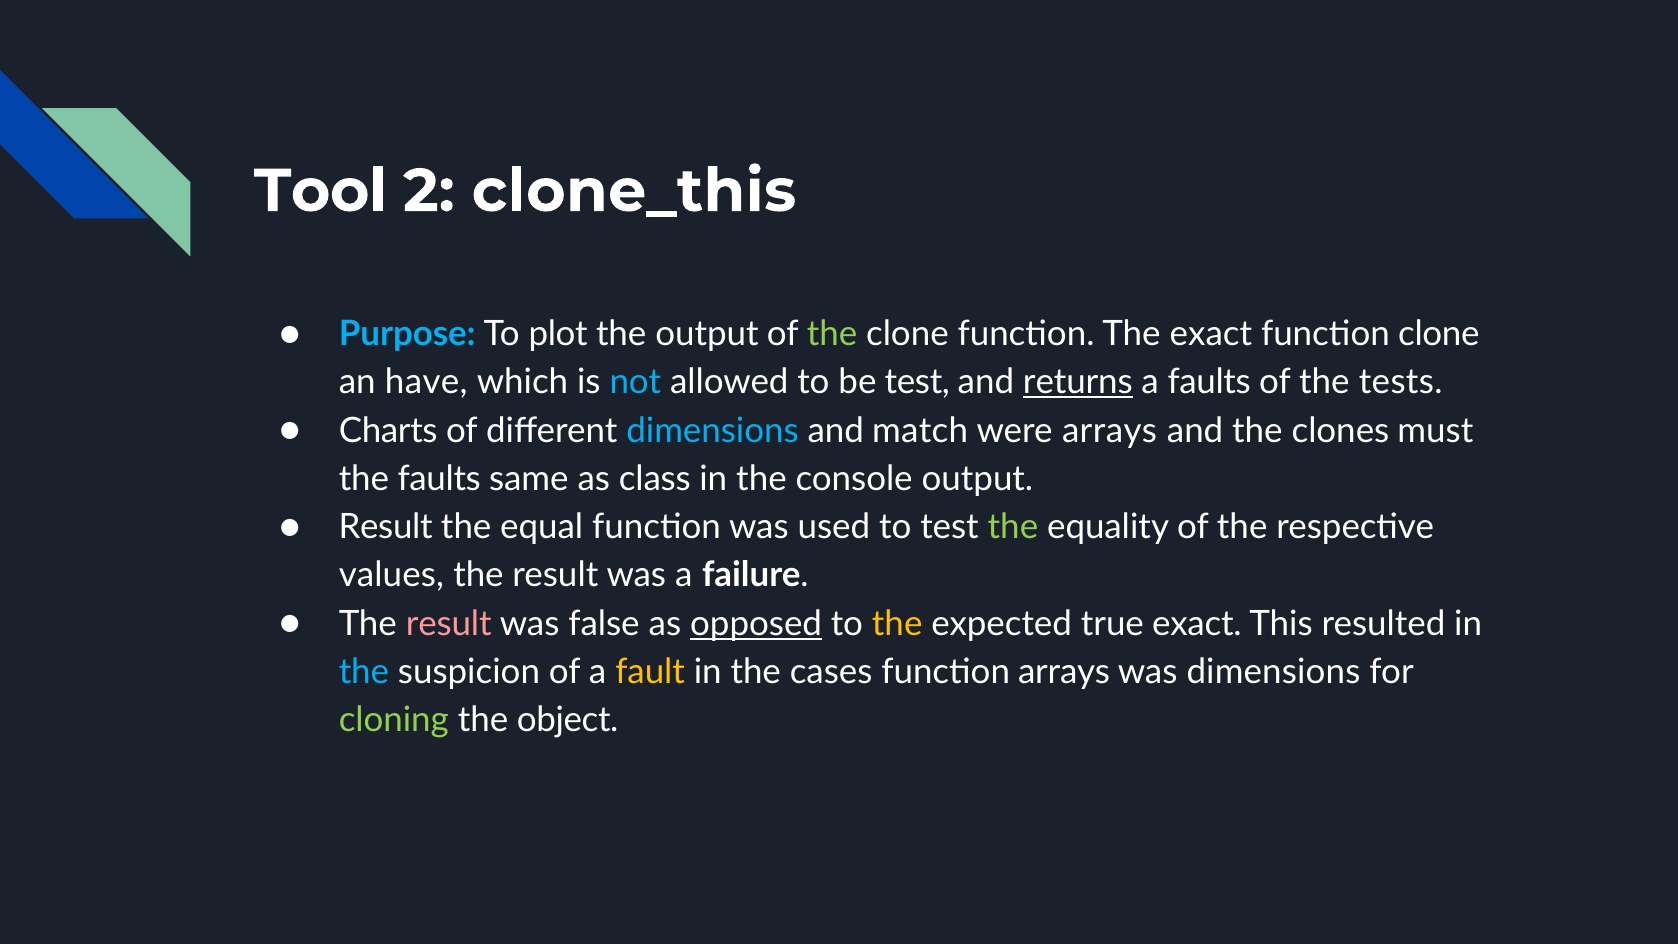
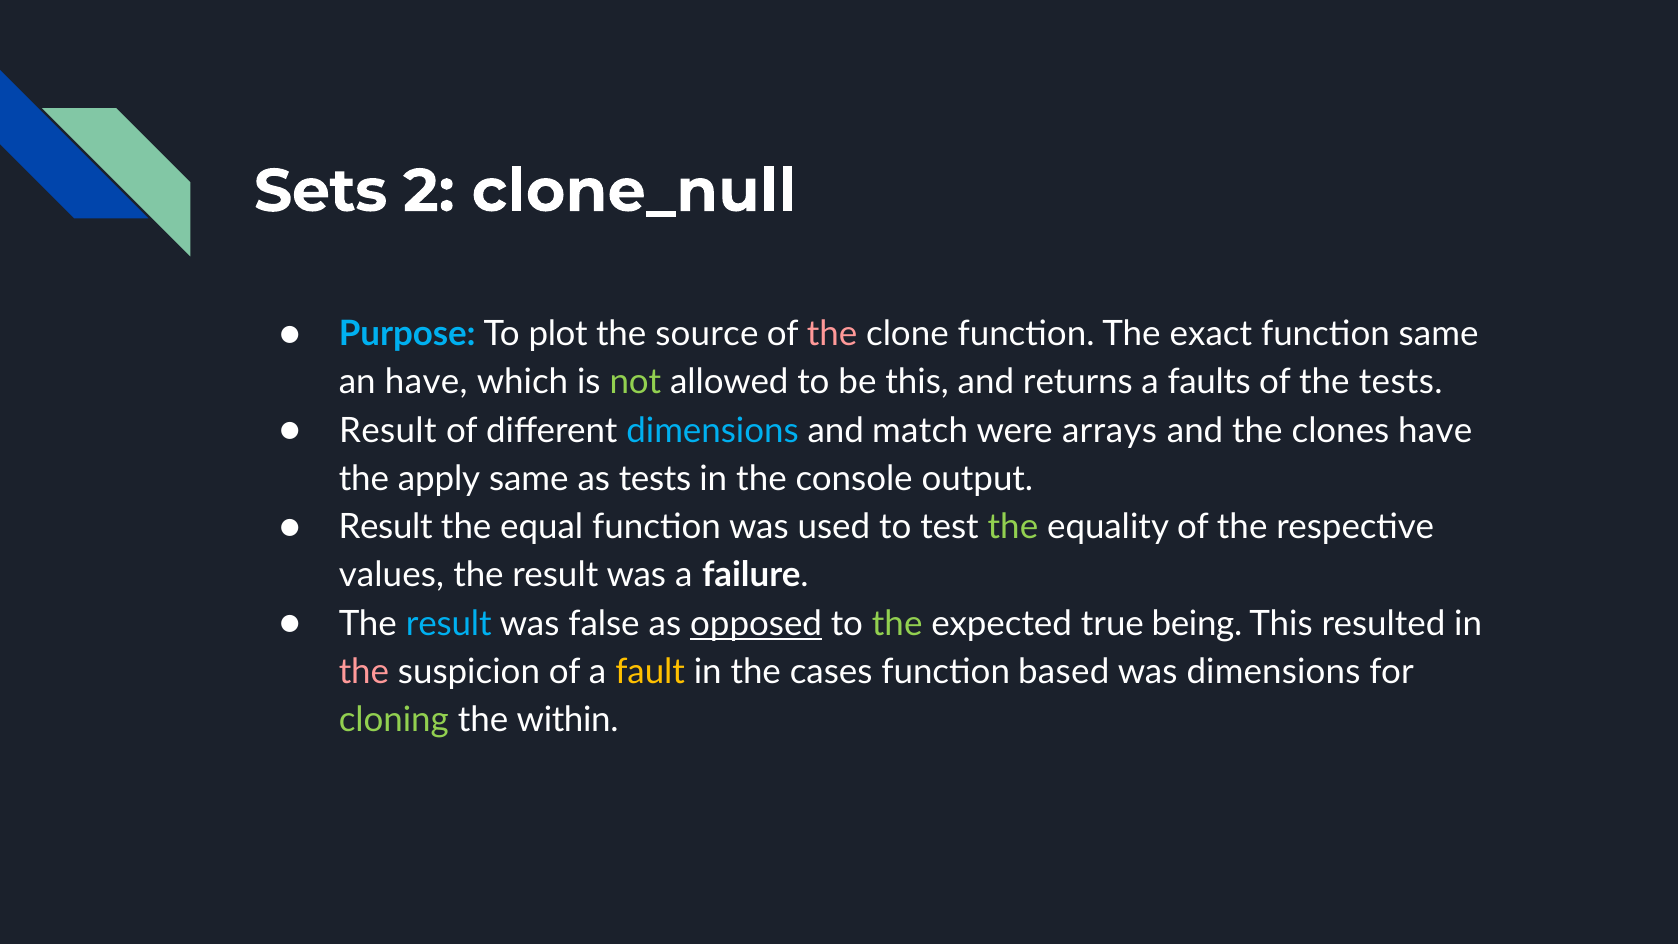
Tool: Tool -> Sets
clone_this: clone_this -> clone_null
the output: output -> source
the at (832, 334) colour: light green -> pink
function clone: clone -> same
not colour: light blue -> light green
be test: test -> this
returns underline: present -> none
Charts at (388, 431): Charts -> Result
clones must: must -> have
the faults: faults -> apply
as class: class -> tests
result at (449, 623) colour: pink -> light blue
the at (897, 623) colour: yellow -> light green
true exact: exact -> being
the at (364, 672) colour: light blue -> pink
function arrays: arrays -> based
object: object -> within
